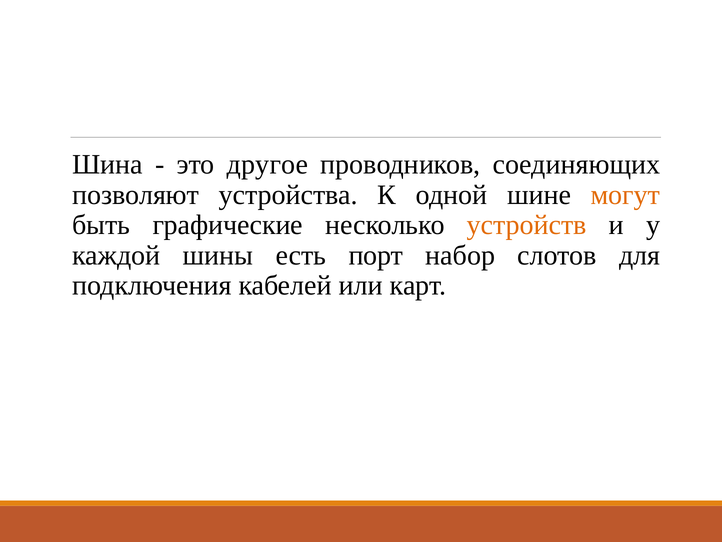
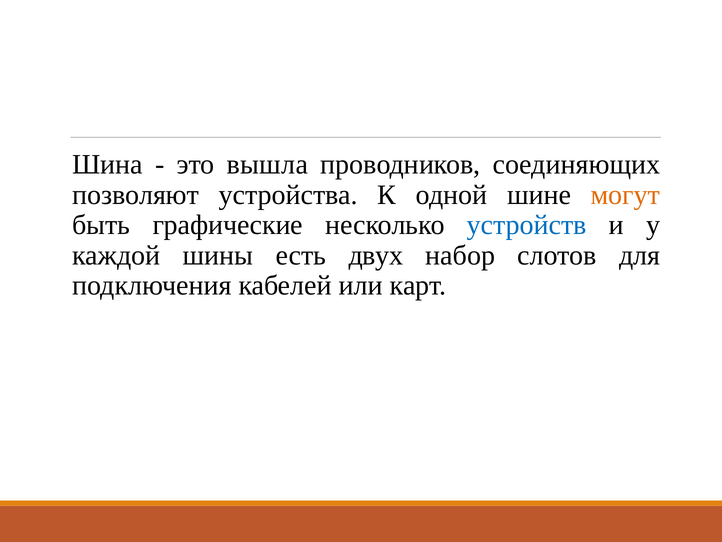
другое: другое -> вышла
устройств colour: orange -> blue
порт: порт -> двух
